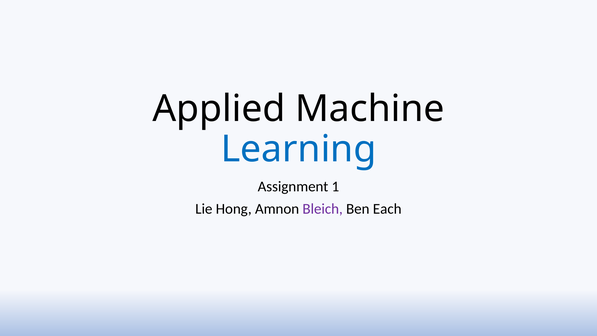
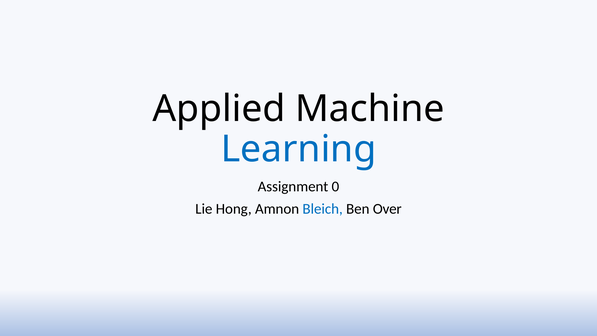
1: 1 -> 0
Bleich colour: purple -> blue
Each: Each -> Over
